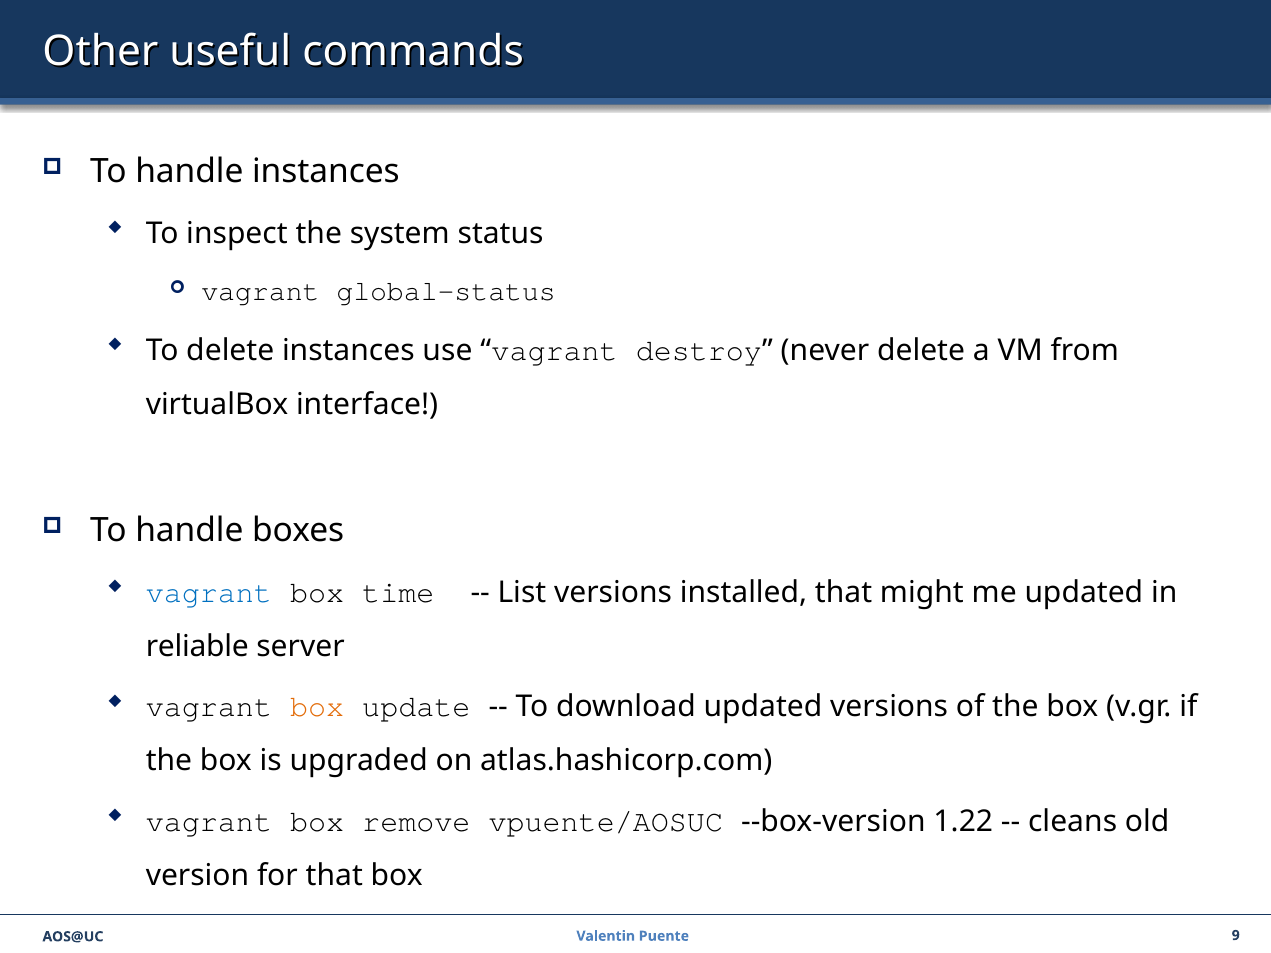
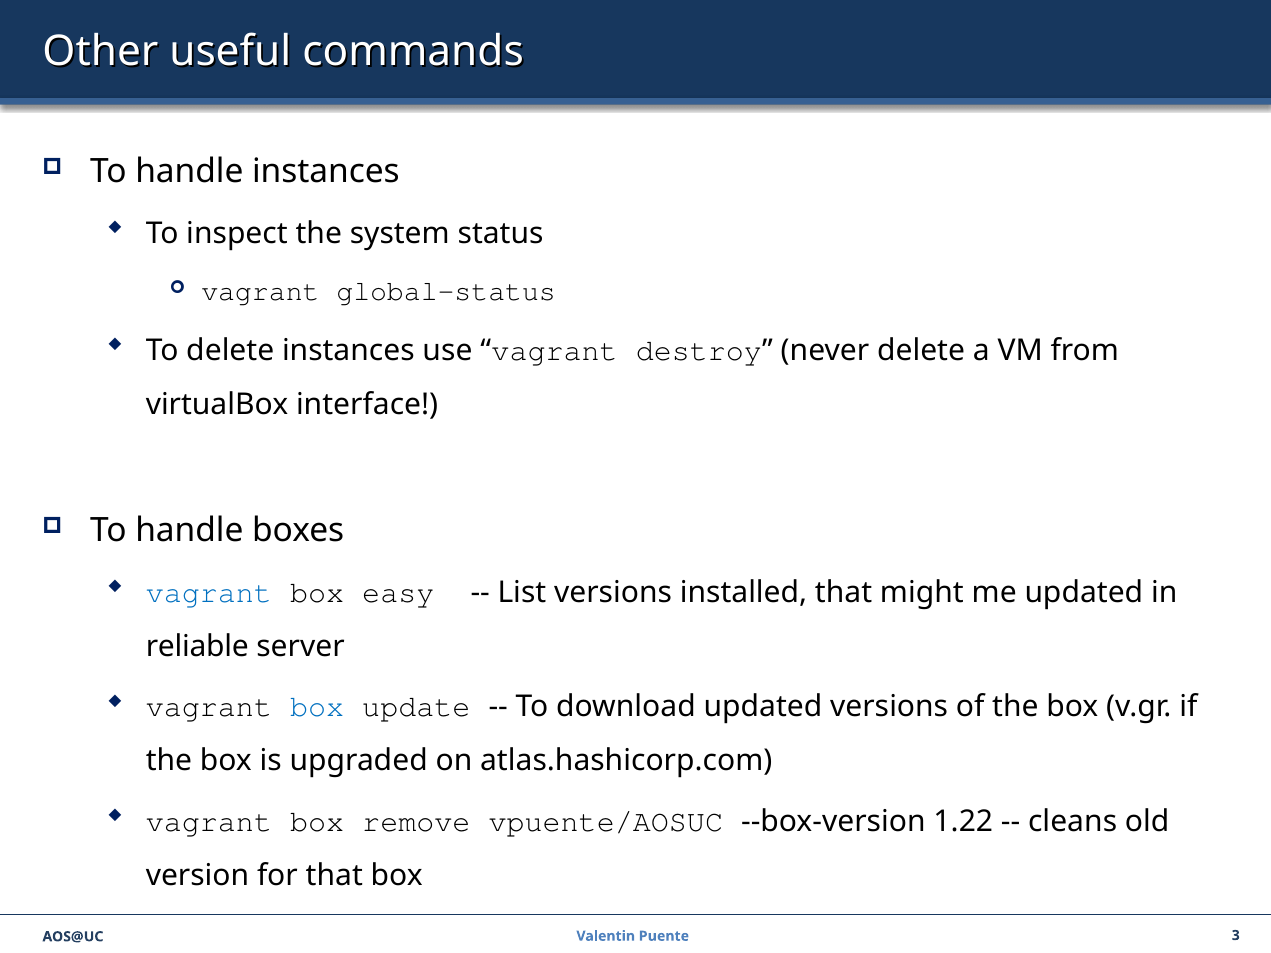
time: time -> easy
box at (317, 707) colour: orange -> blue
9: 9 -> 3
